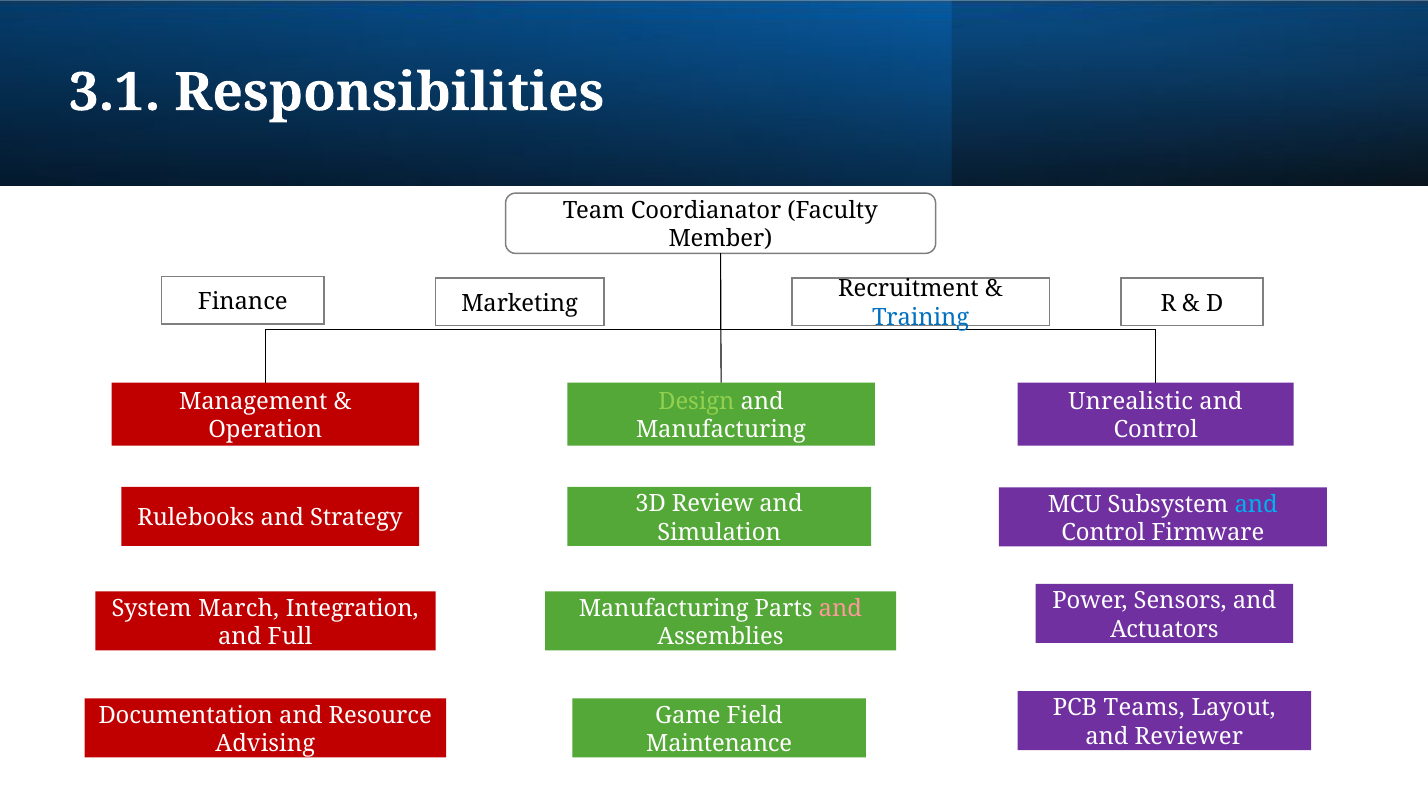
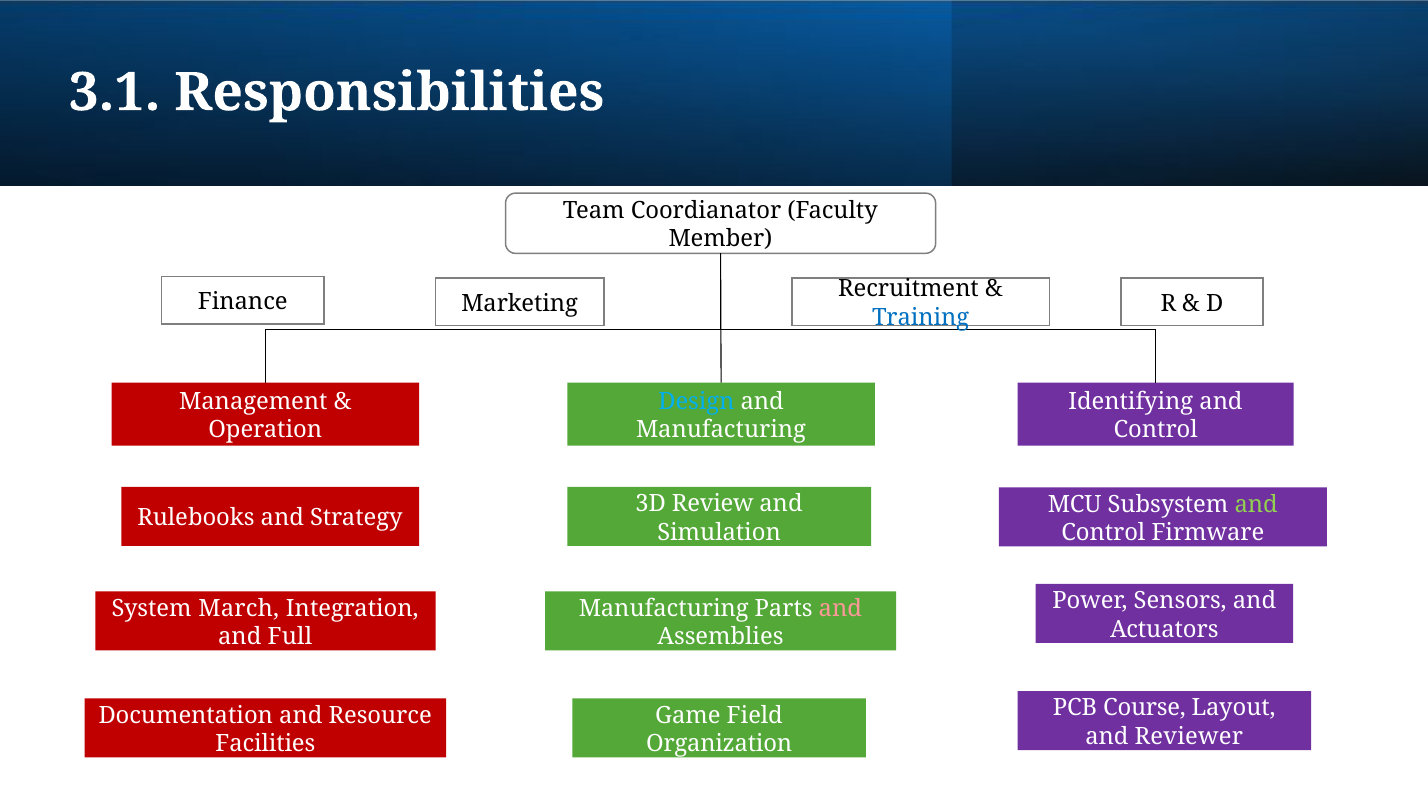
Design colour: light green -> light blue
Unrealistic: Unrealistic -> Identifying
and at (1256, 504) colour: light blue -> light green
Teams: Teams -> Course
Advising: Advising -> Facilities
Maintenance: Maintenance -> Organization
